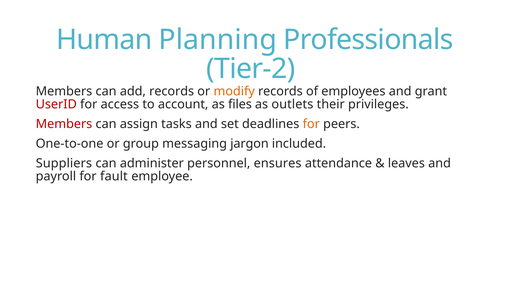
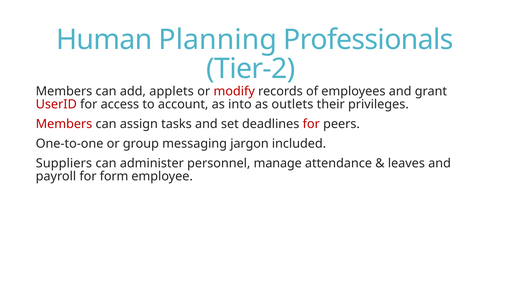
add records: records -> applets
modify colour: orange -> red
files: files -> into
for at (311, 124) colour: orange -> red
ensures: ensures -> manage
fault: fault -> form
